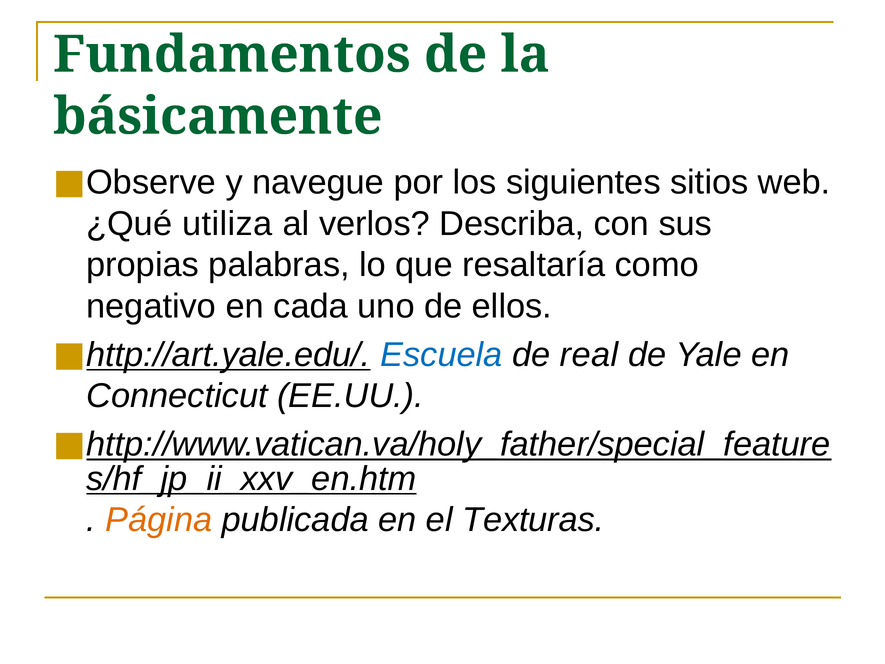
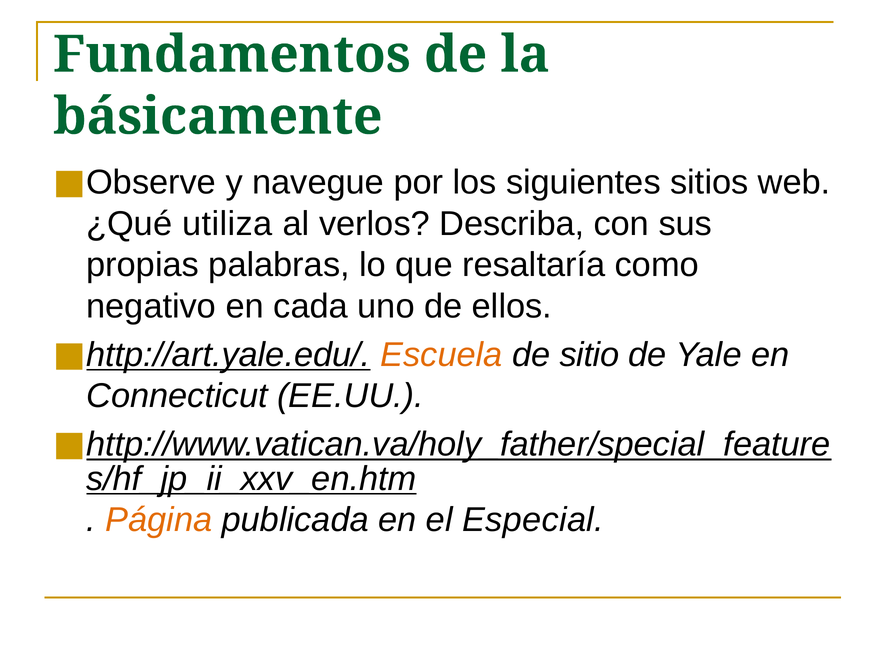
Escuela colour: blue -> orange
real: real -> sitio
Texturas: Texturas -> Especial
